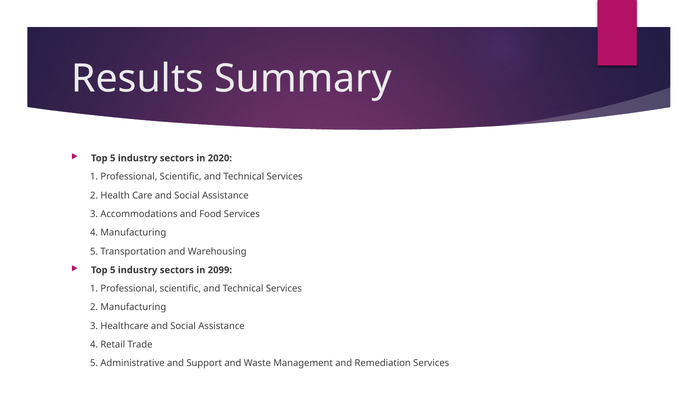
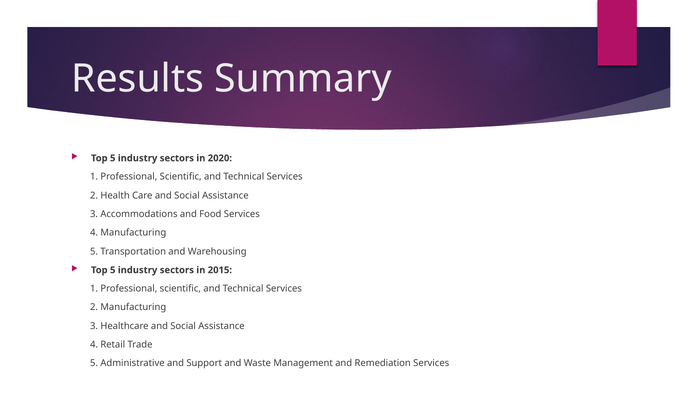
2099: 2099 -> 2015
